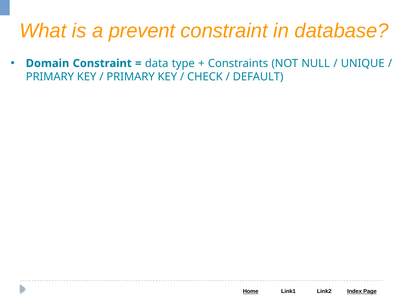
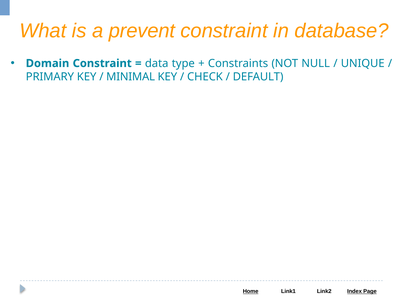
PRIMARY at (131, 77): PRIMARY -> MINIMAL
